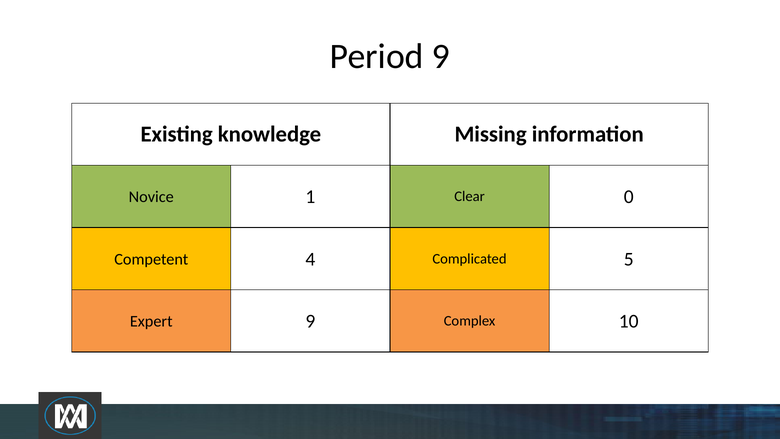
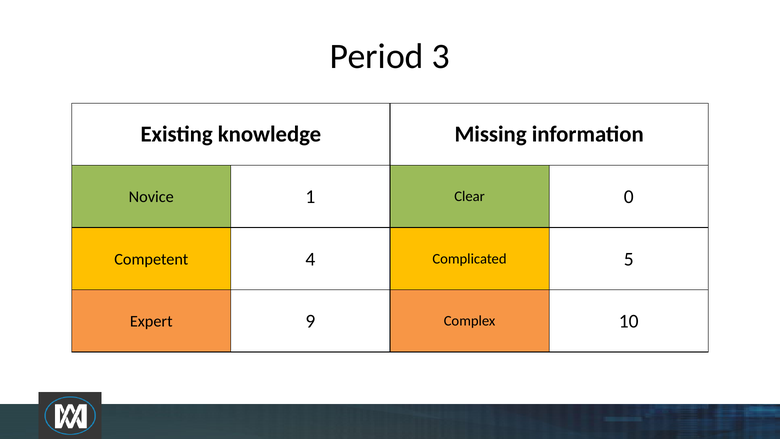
Period 9: 9 -> 3
